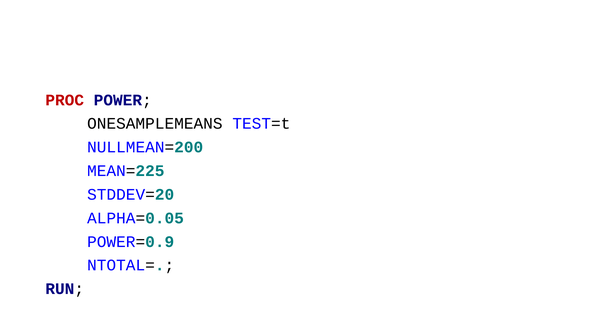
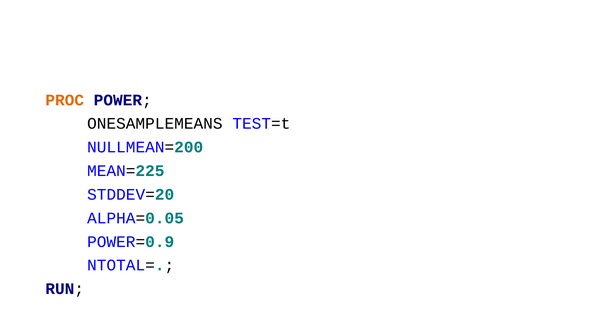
PROC colour: red -> orange
